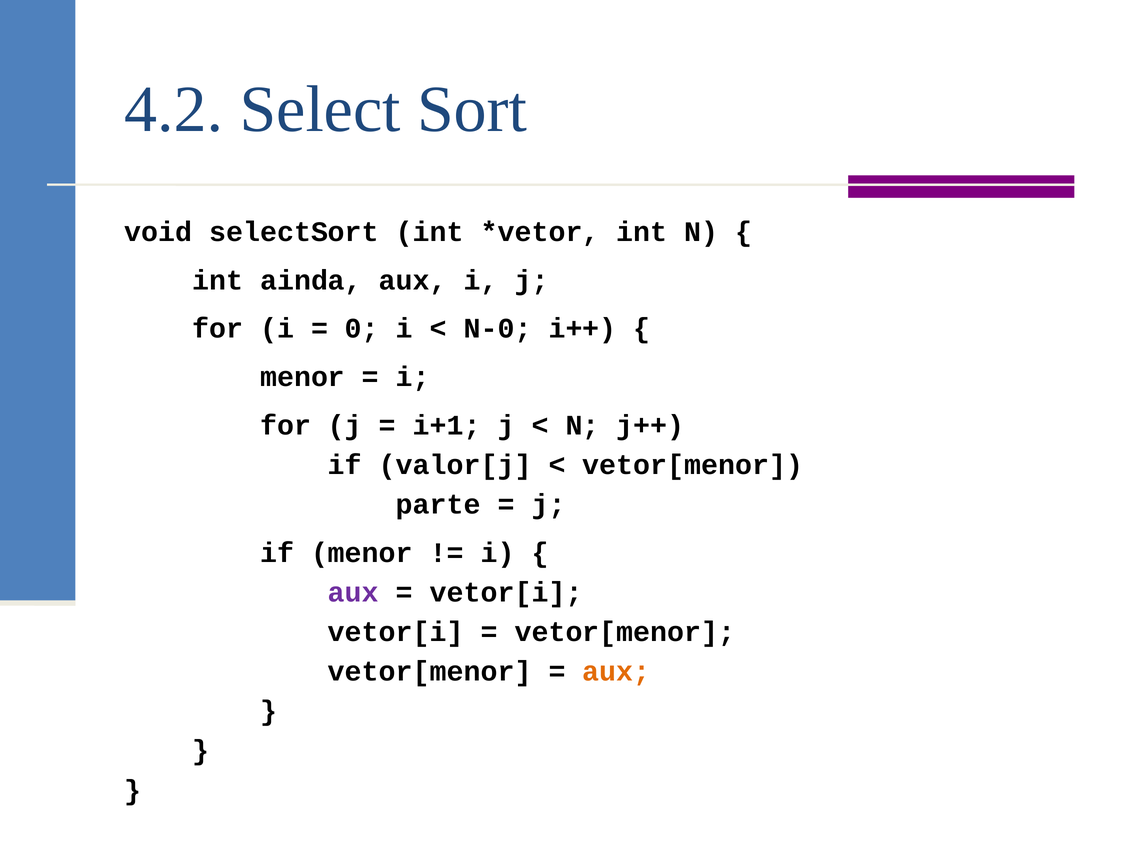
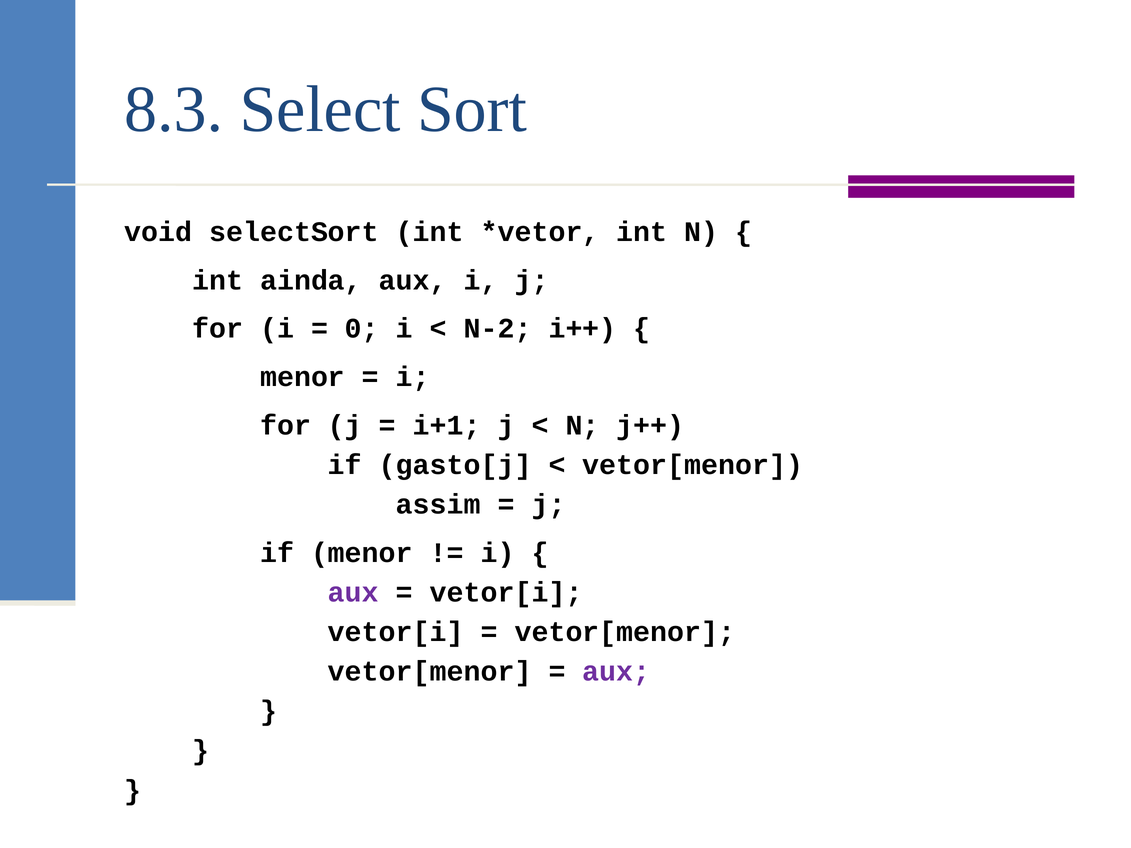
4.2: 4.2 -> 8.3
N-0: N-0 -> N-2
valor[j: valor[j -> gasto[j
parte: parte -> assim
aux at (616, 672) colour: orange -> purple
